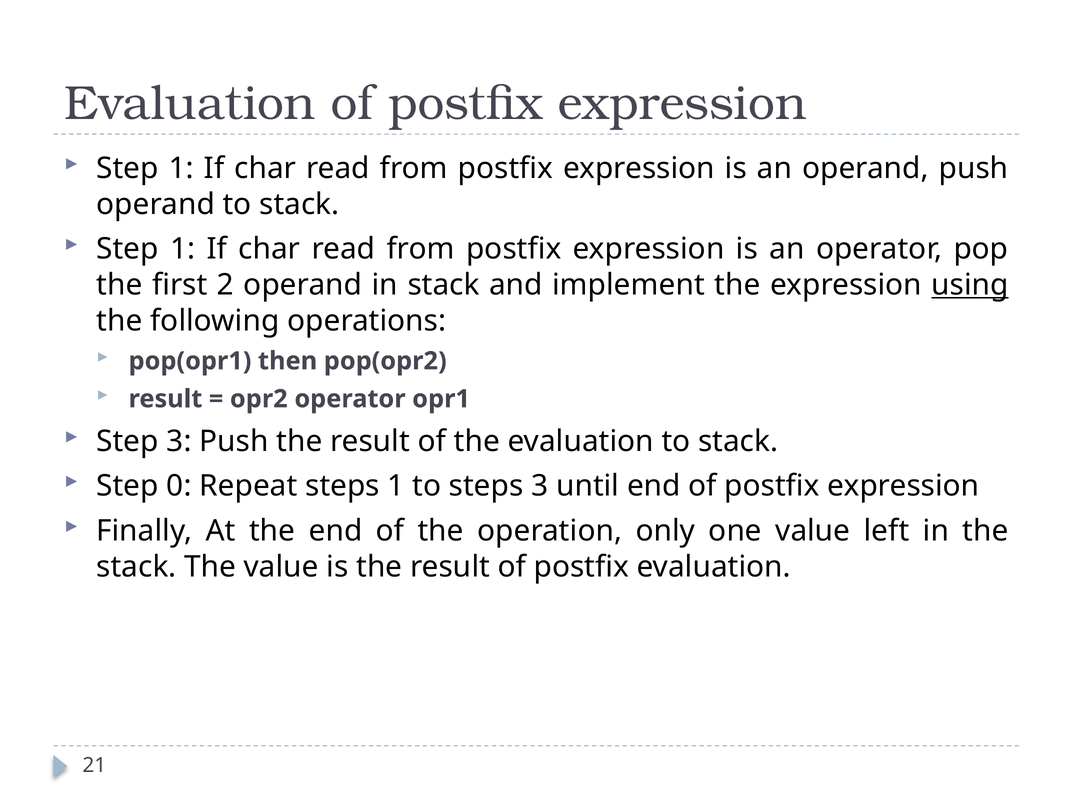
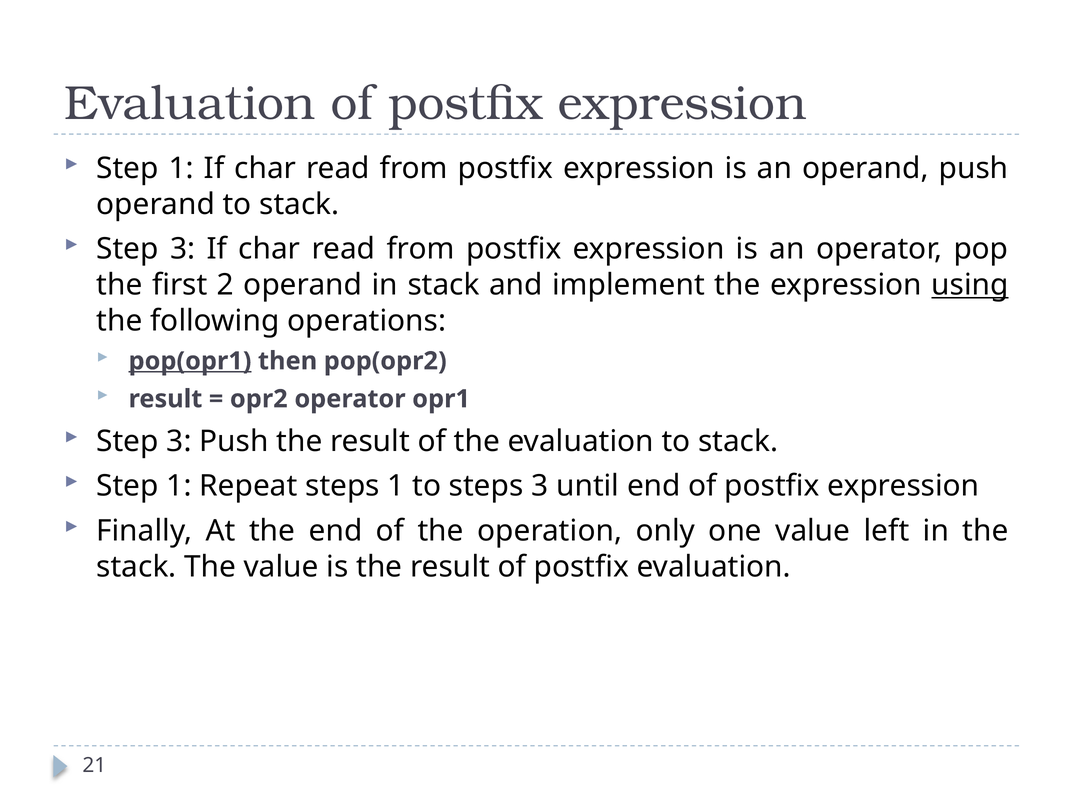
1 at (183, 249): 1 -> 3
pop(opr1 underline: none -> present
0 at (179, 486): 0 -> 1
